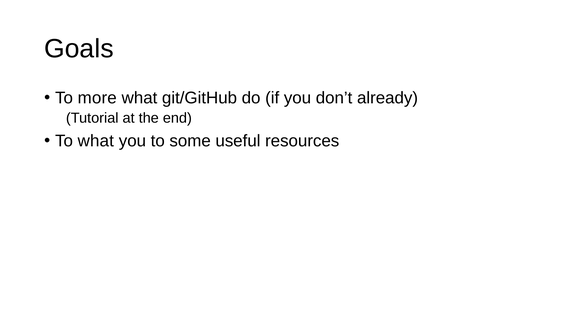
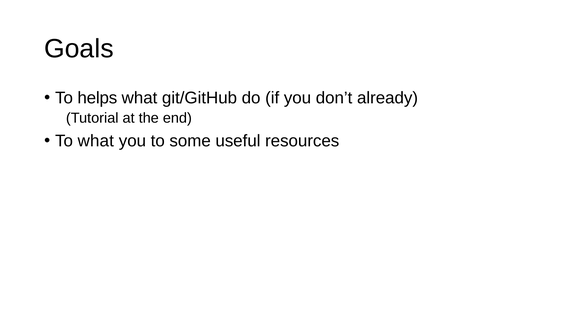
more: more -> helps
